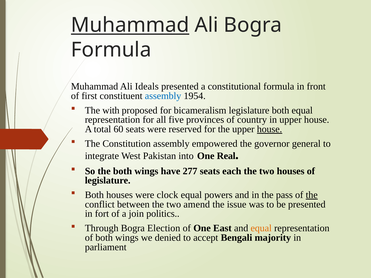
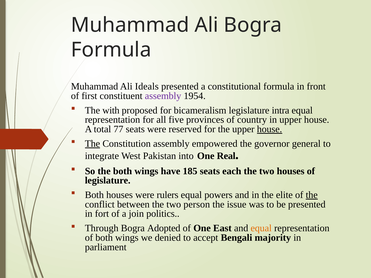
Muhammad at (130, 25) underline: present -> none
assembly at (163, 96) colour: blue -> purple
legislature both: both -> intra
60: 60 -> 77
The at (92, 144) underline: none -> present
277: 277 -> 185
clock: clock -> rulers
pass: pass -> elite
amend: amend -> person
Election: Election -> Adopted
